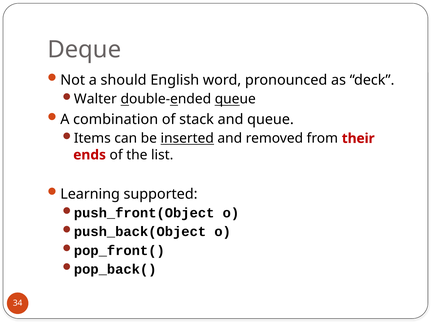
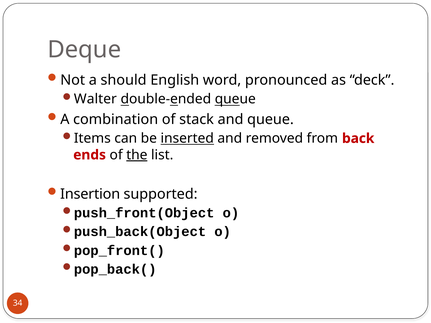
their: their -> back
the underline: none -> present
Learning: Learning -> Insertion
